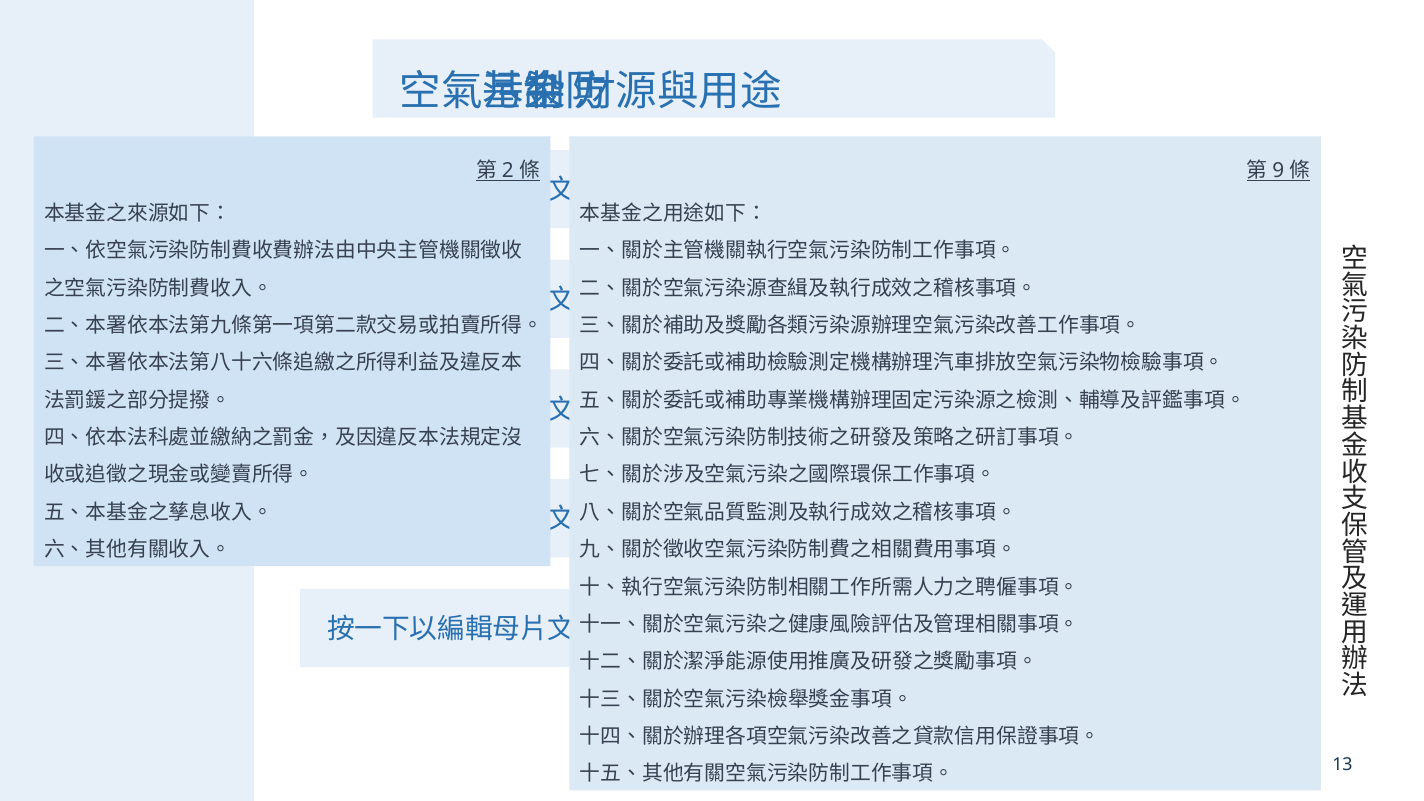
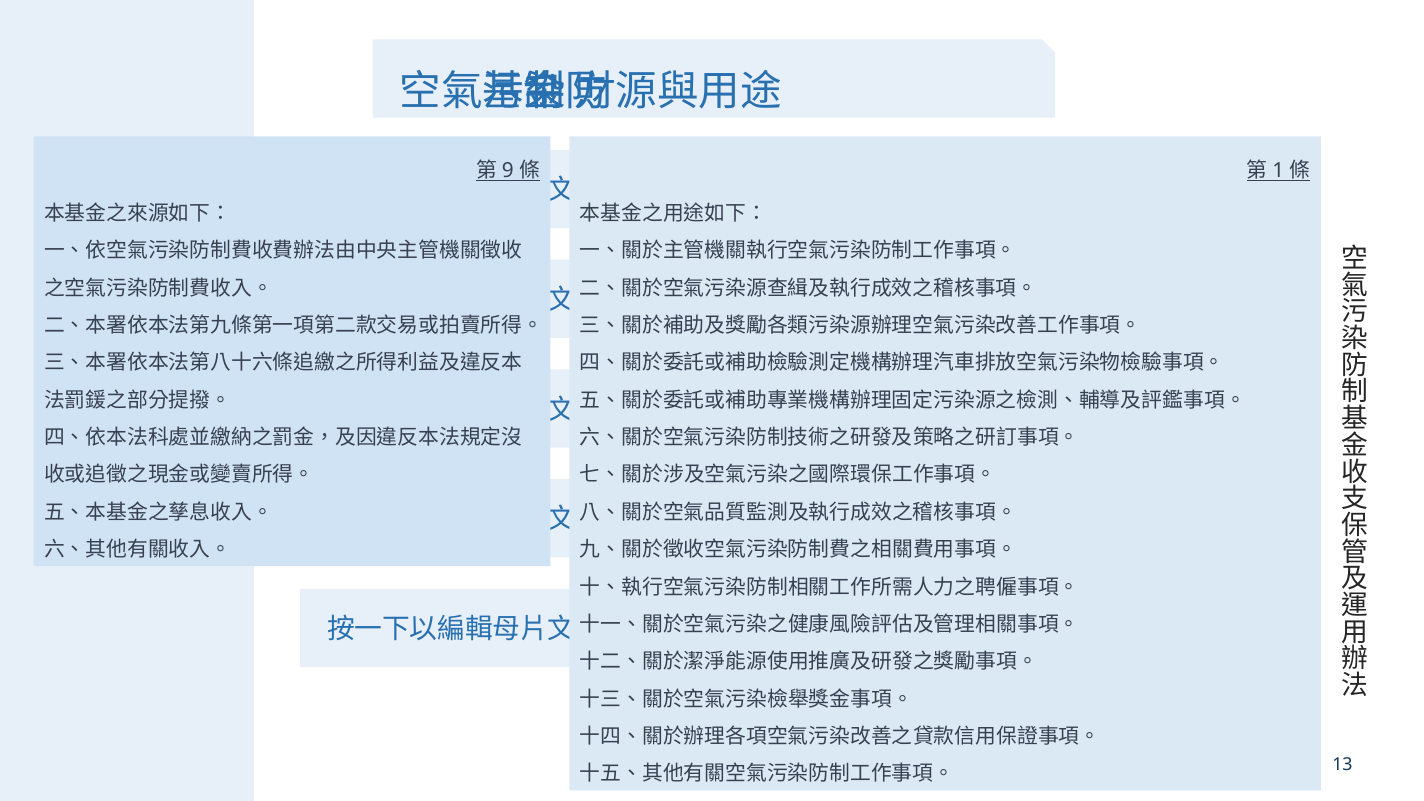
2: 2 -> 9
9: 9 -> 1
